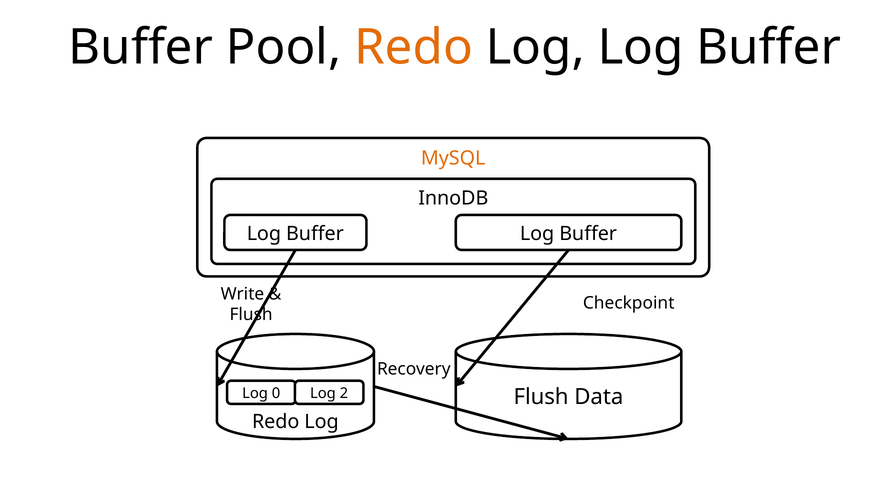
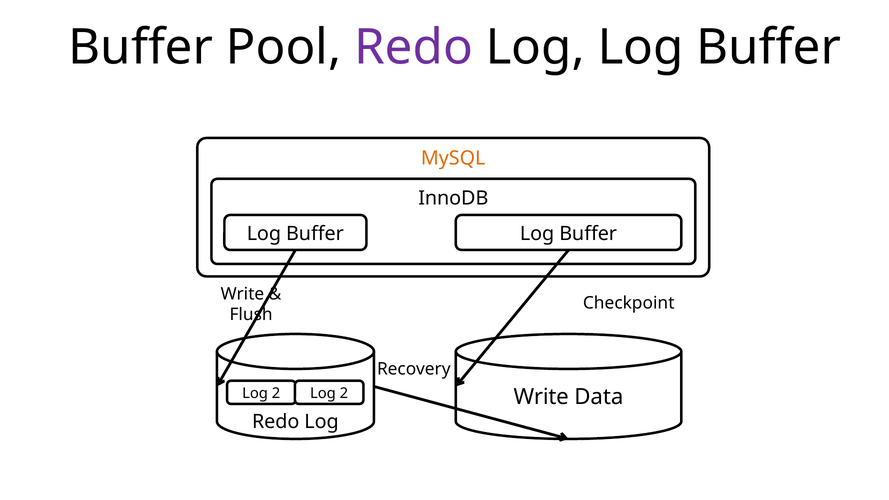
Redo at (414, 47) colour: orange -> purple
0 at (276, 393): 0 -> 2
Flush at (541, 397): Flush -> Write
